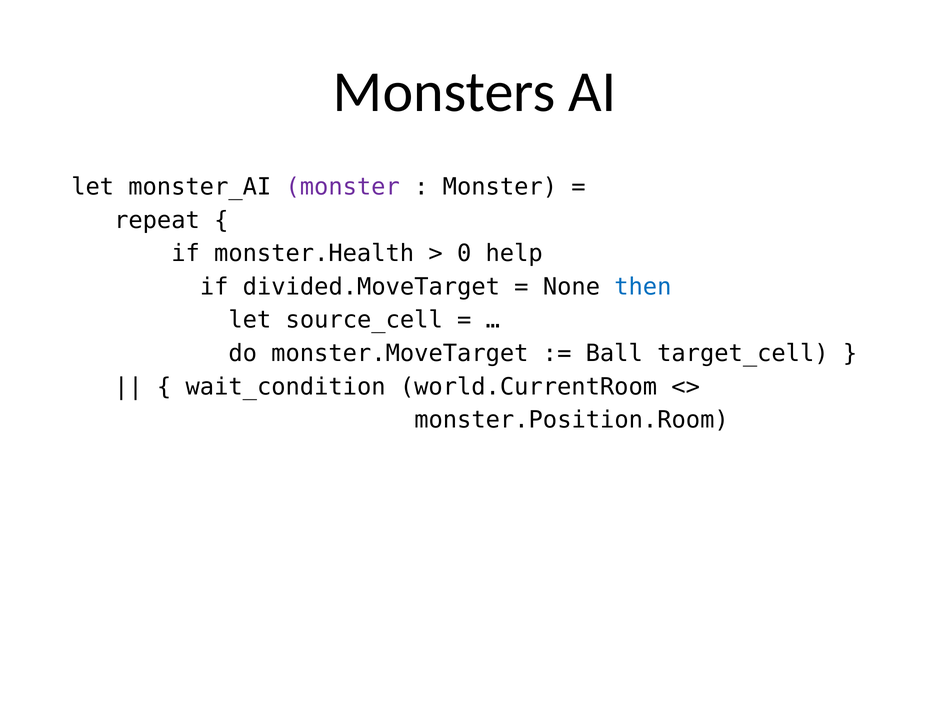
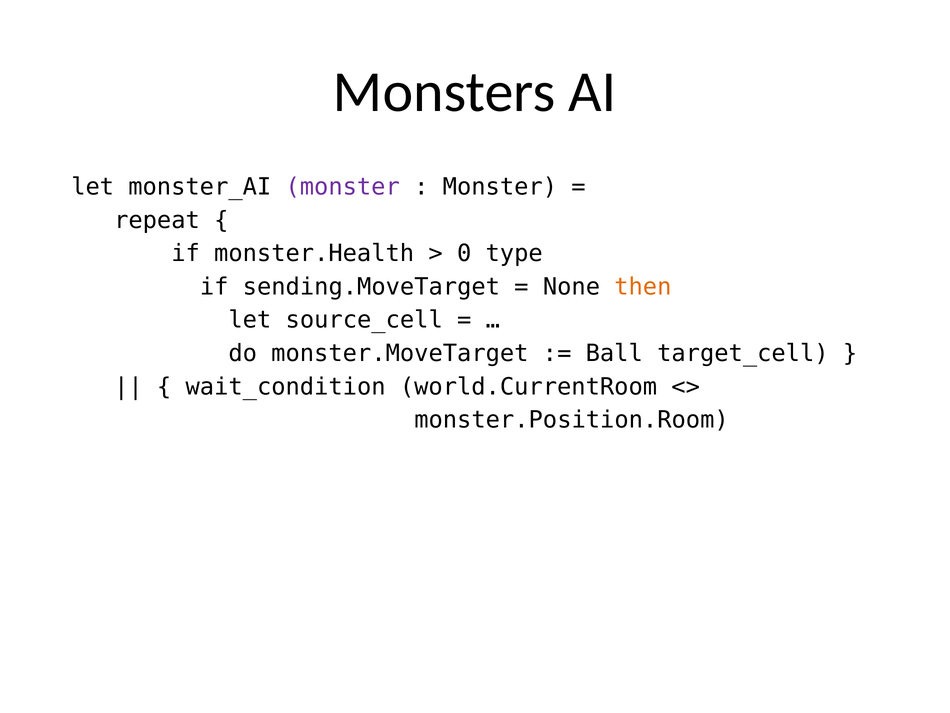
help: help -> type
divided.MoveTarget: divided.MoveTarget -> sending.MoveTarget
then colour: blue -> orange
